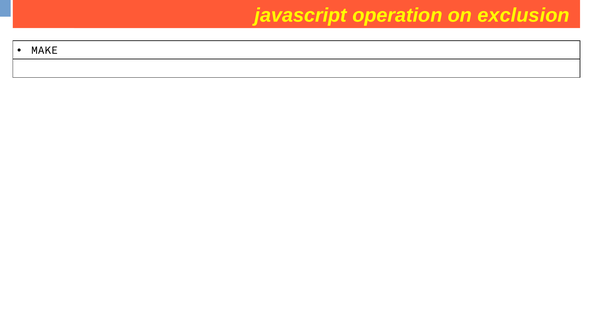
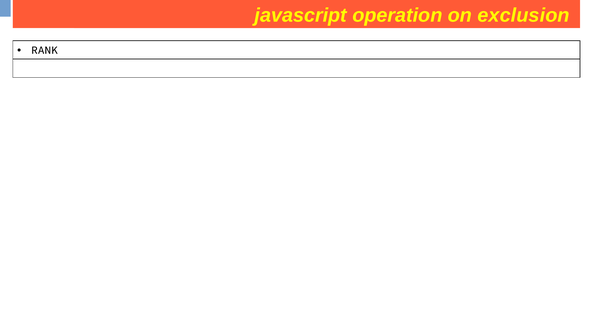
MAKE: MAKE -> RANK
